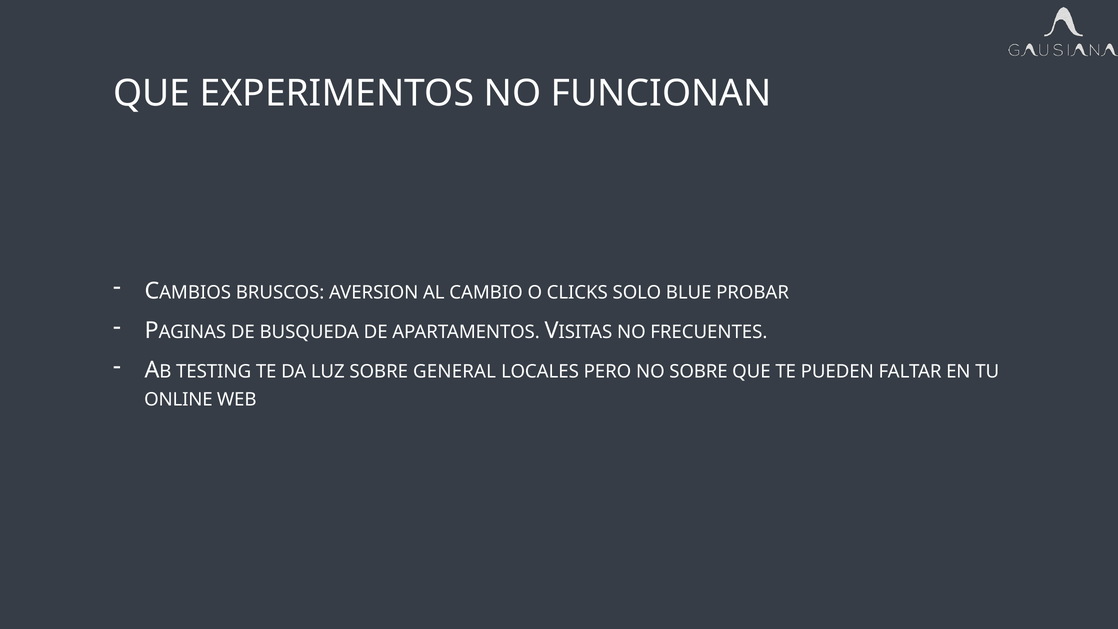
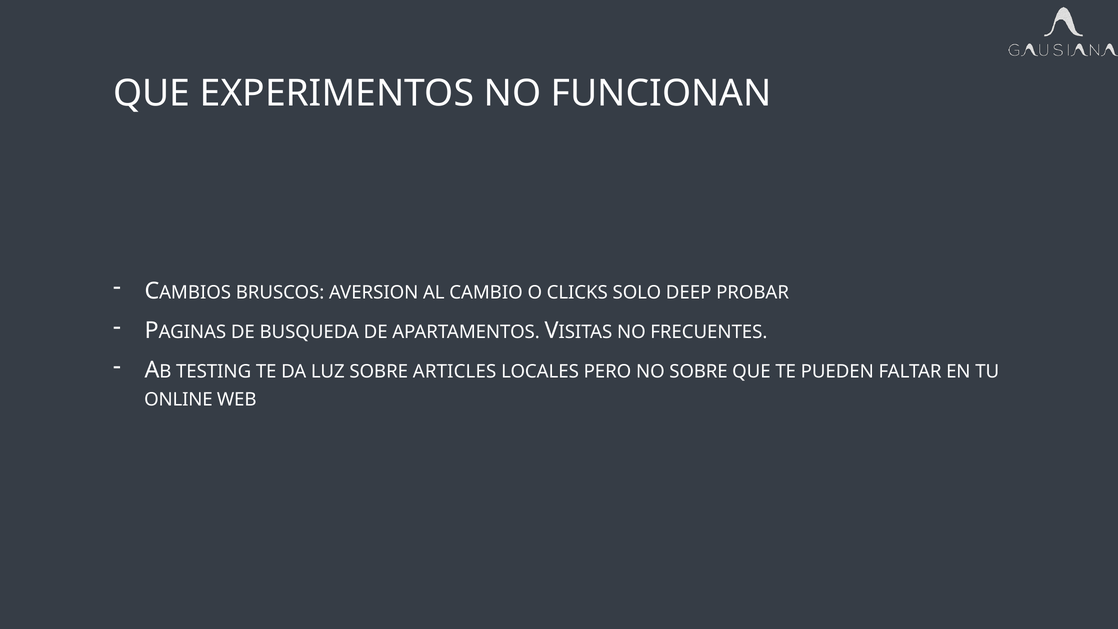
BLUE: BLUE -> DEEP
GENERAL: GENERAL -> ARTICLES
